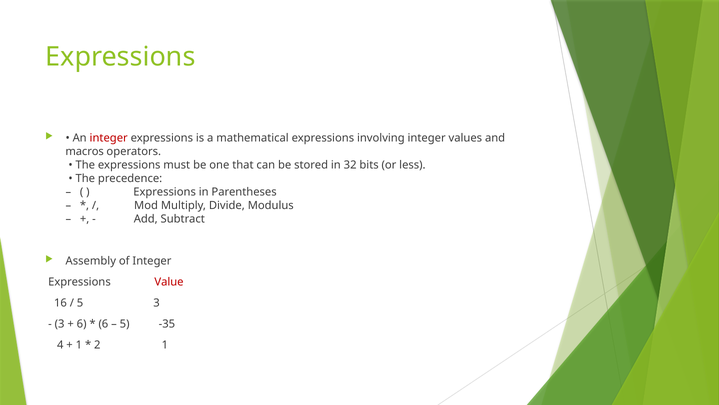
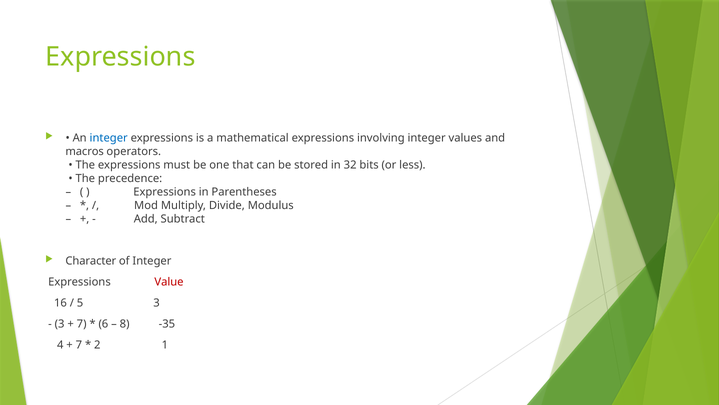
integer at (109, 138) colour: red -> blue
Assembly: Assembly -> Character
6 at (82, 323): 6 -> 7
5 at (125, 323): 5 -> 8
1 at (79, 344): 1 -> 7
